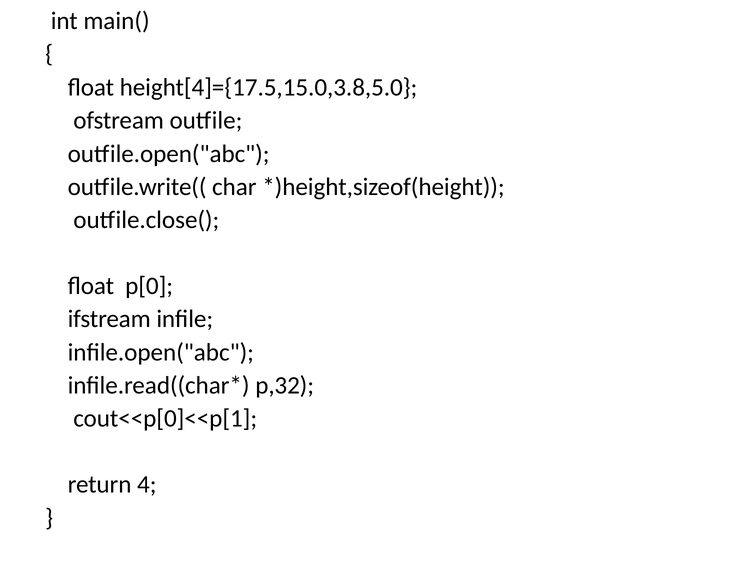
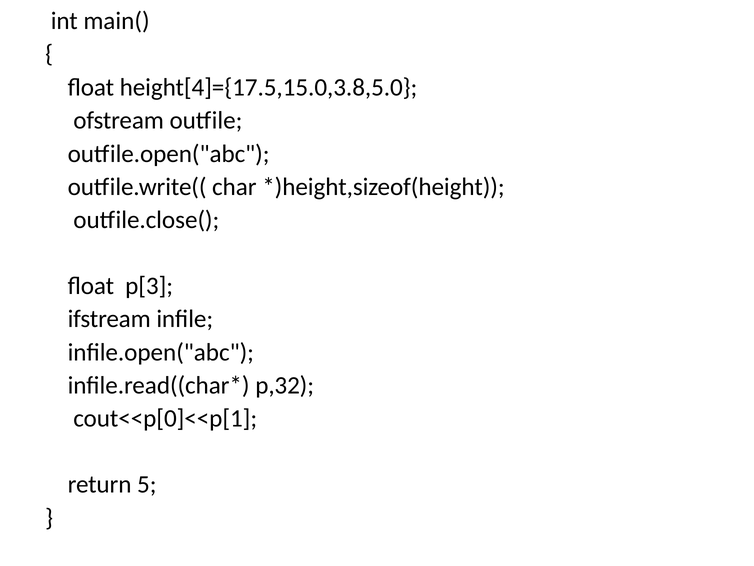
p[0: p[0 -> p[3
4: 4 -> 5
